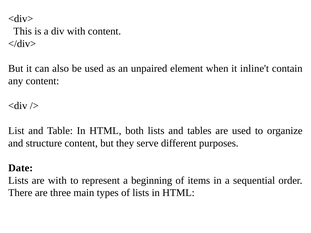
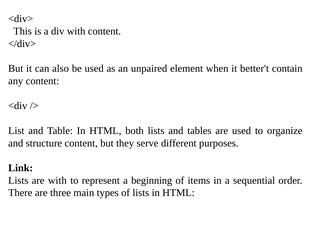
inline't: inline't -> better't
Date: Date -> Link
